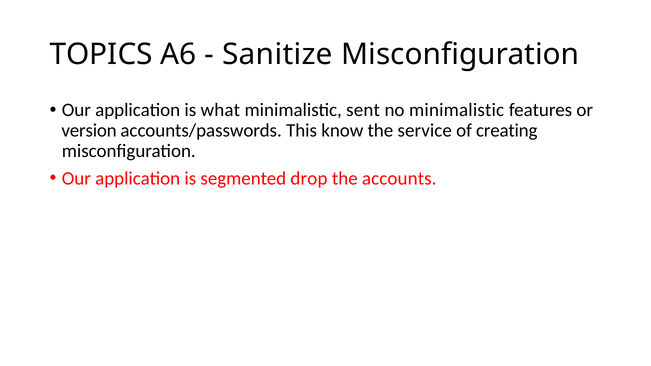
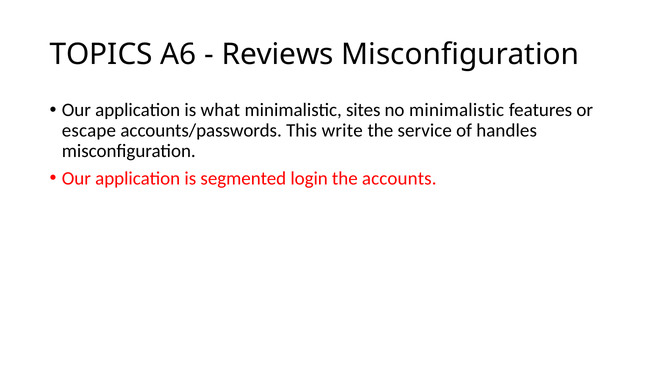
Sanitize: Sanitize -> Reviews
sent: sent -> sites
version: version -> escape
know: know -> write
creating: creating -> handles
drop: drop -> login
